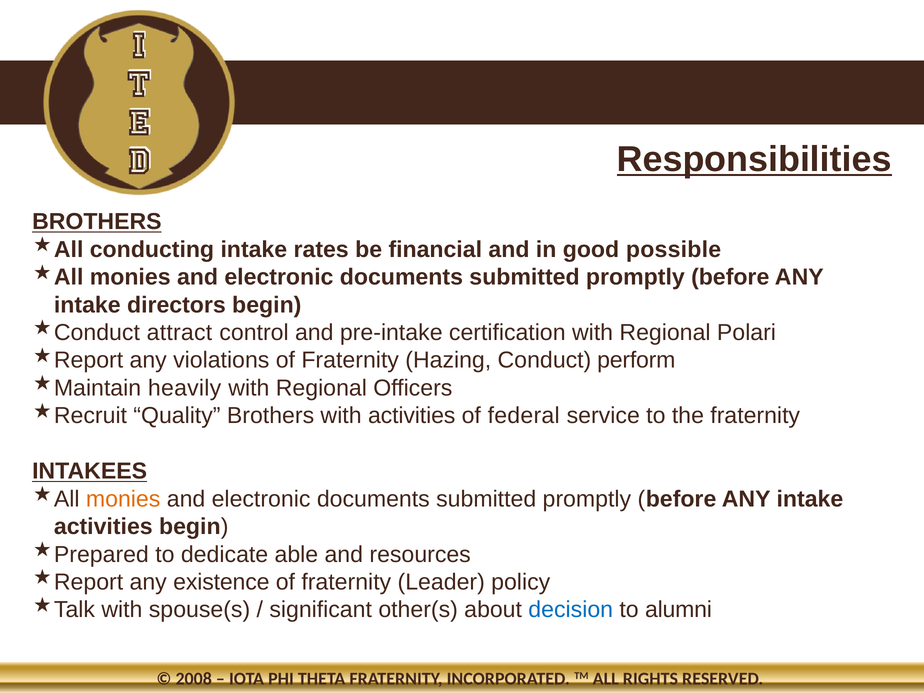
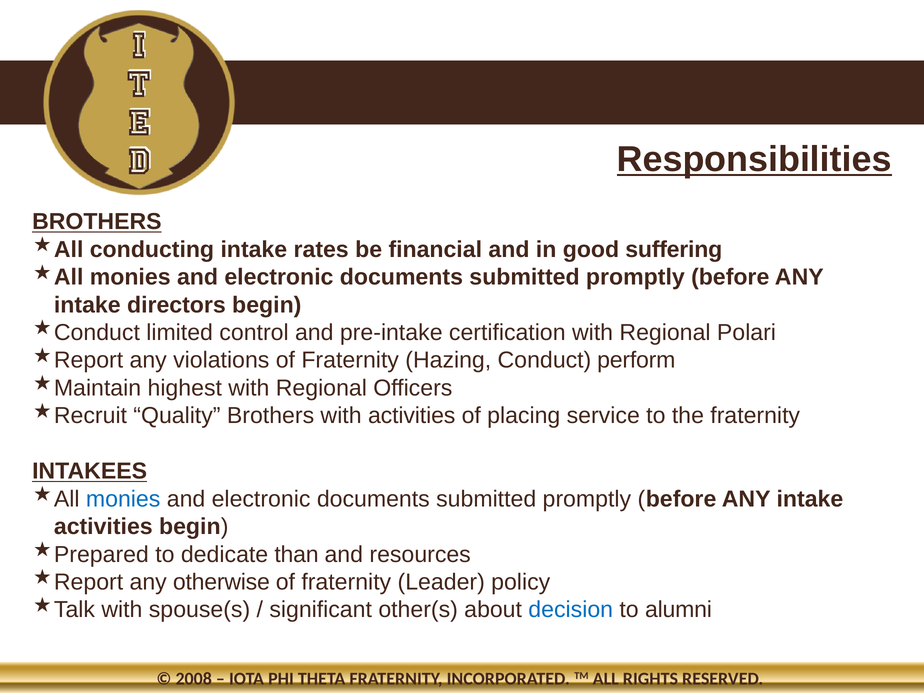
possible: possible -> suffering
attract: attract -> limited
heavily: heavily -> highest
federal: federal -> placing
monies at (123, 499) colour: orange -> blue
able: able -> than
existence: existence -> otherwise
